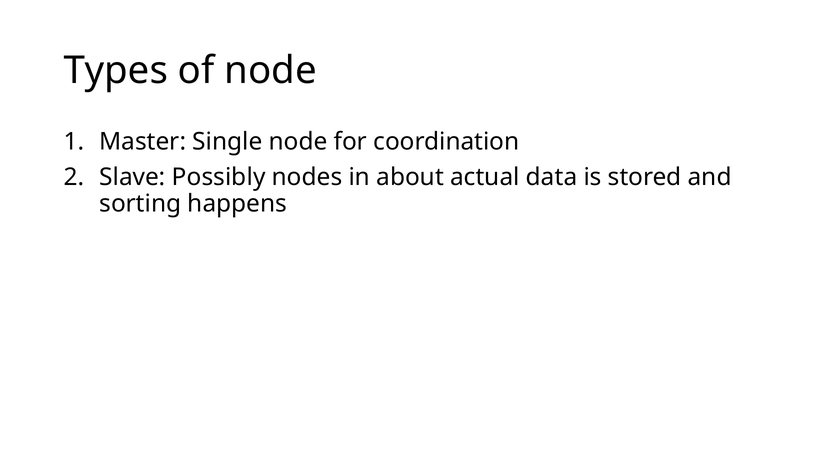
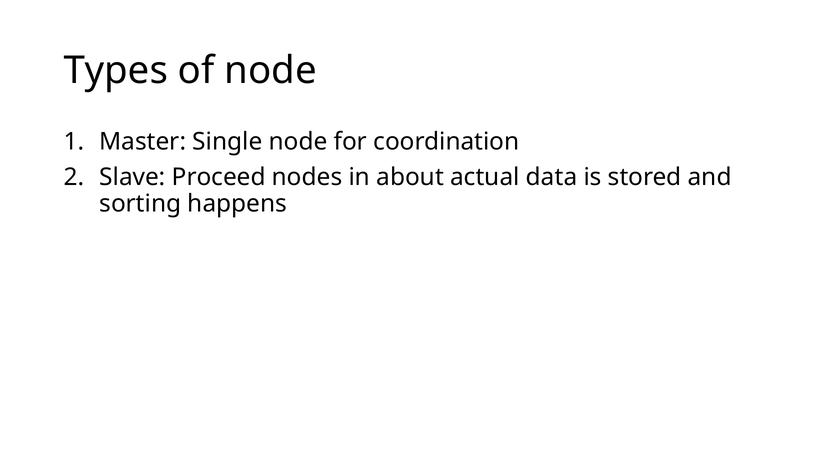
Possibly: Possibly -> Proceed
